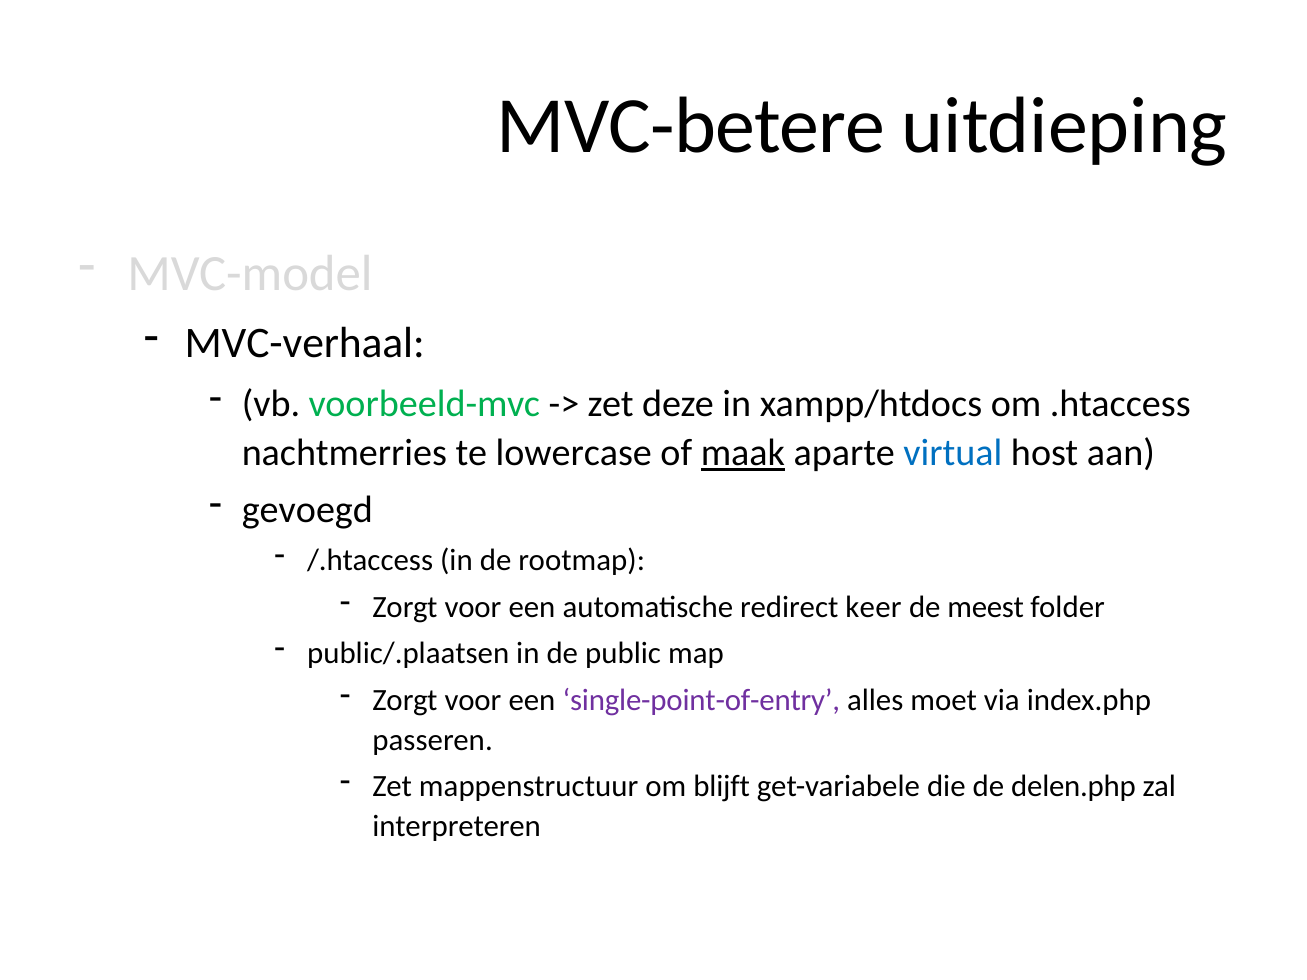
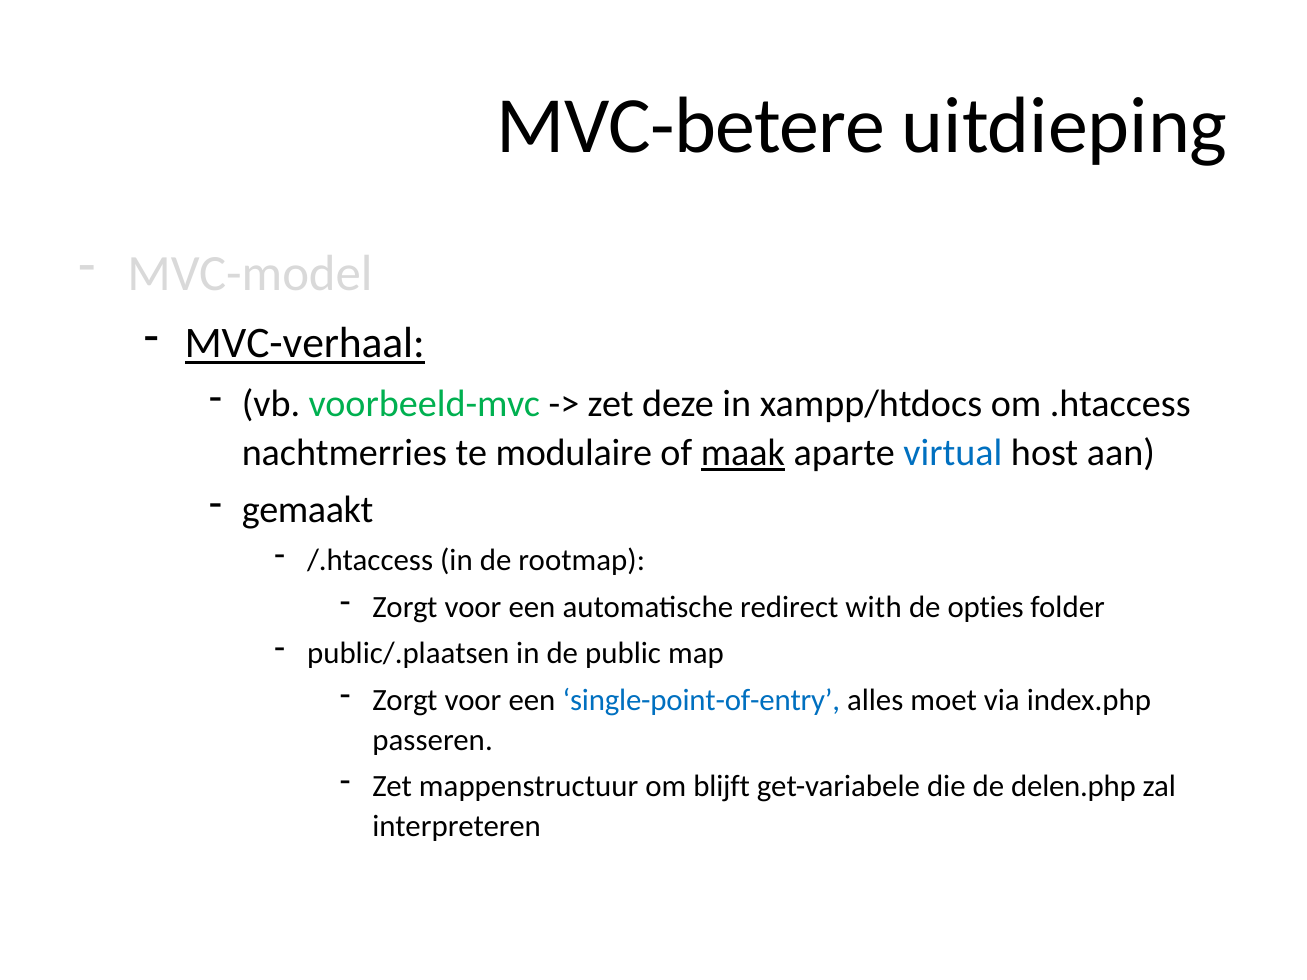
MVC-verhaal underline: none -> present
lowercase: lowercase -> modulaire
gevoegd: gevoegd -> gemaakt
keer: keer -> with
meest: meest -> opties
single-point-of-entry colour: purple -> blue
